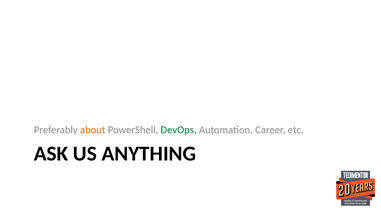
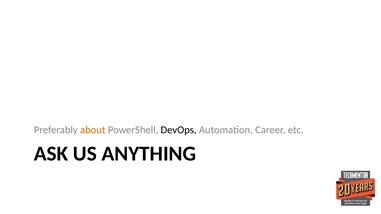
DevOps colour: green -> black
